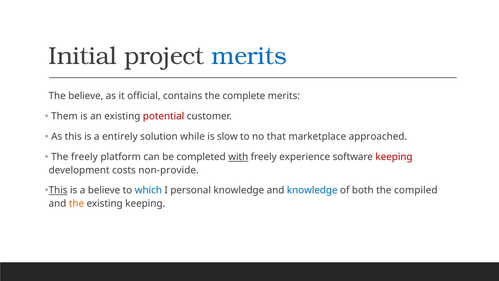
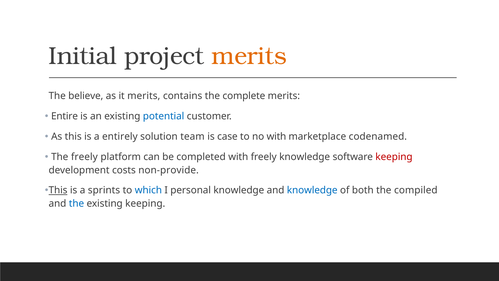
merits at (249, 56) colour: blue -> orange
it official: official -> merits
Them: Them -> Entire
potential colour: red -> blue
while: while -> team
slow: slow -> case
no that: that -> with
approached: approached -> codenamed
with at (238, 157) underline: present -> none
freely experience: experience -> knowledge
a believe: believe -> sprints
the at (76, 203) colour: orange -> blue
